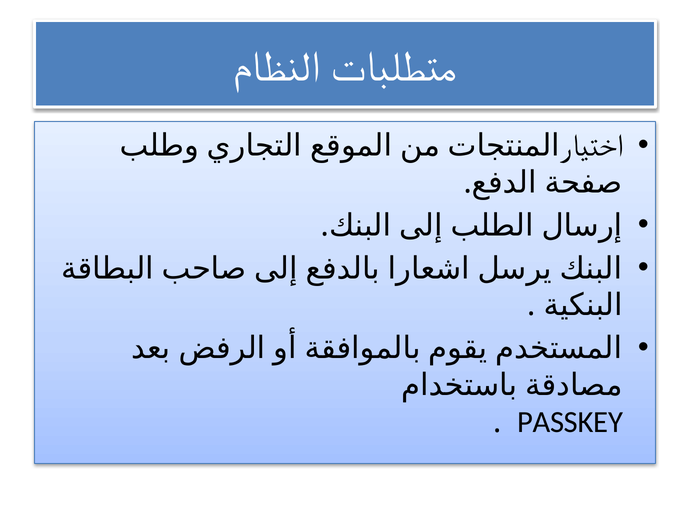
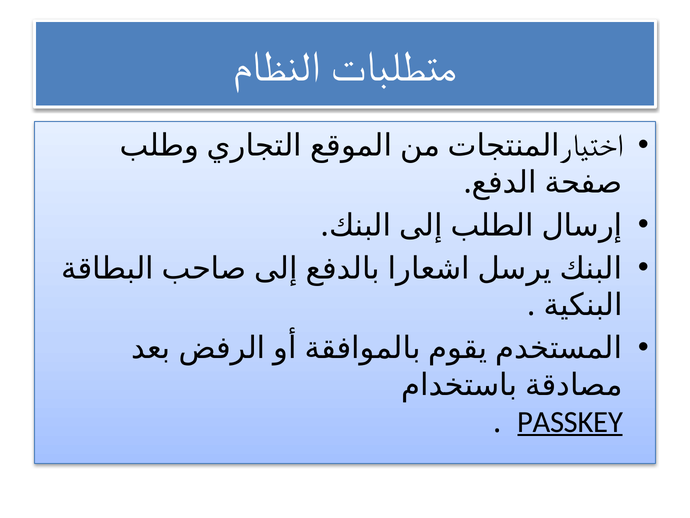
PASSKEY underline: none -> present
